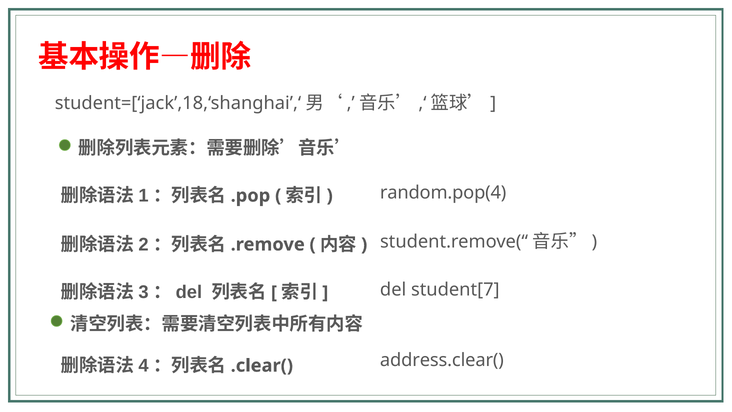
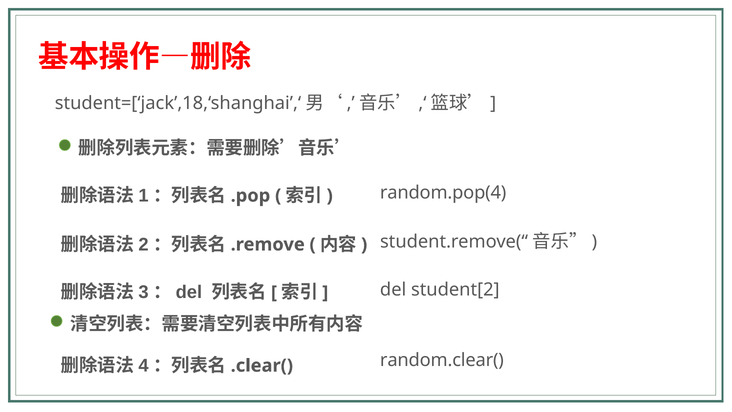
student[7: student[7 -> student[2
address.clear(: address.clear( -> random.clear(
